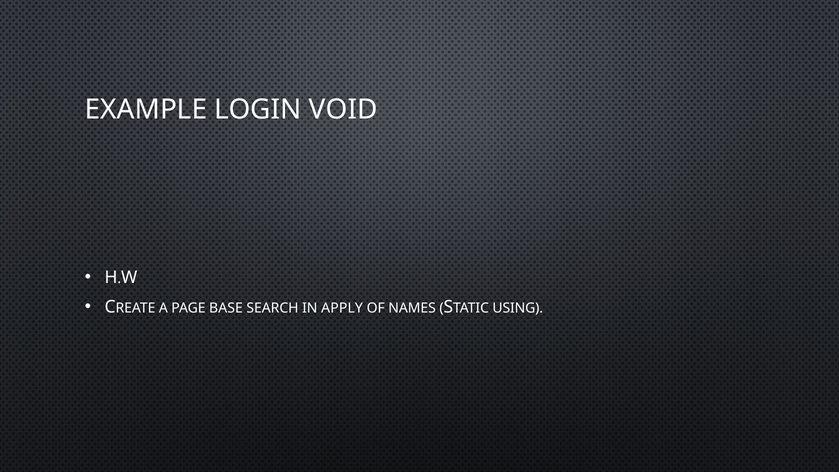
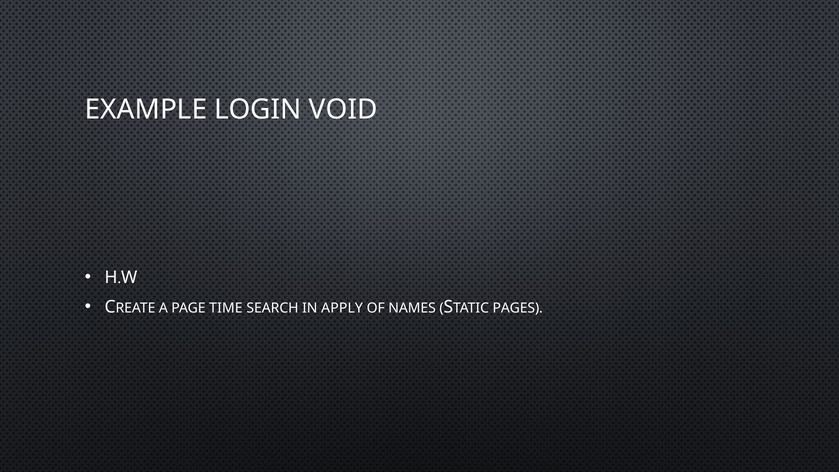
BASE: BASE -> TIME
USING: USING -> PAGES
